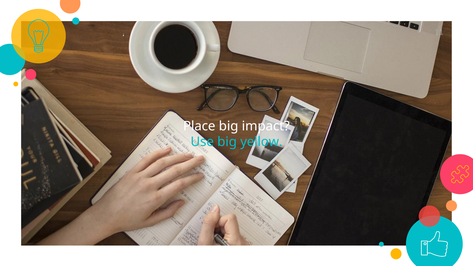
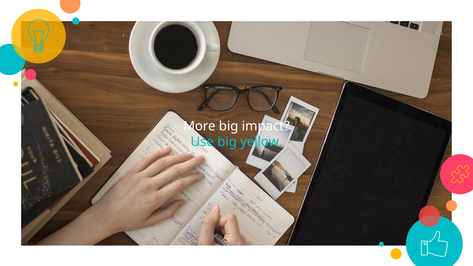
Place: Place -> More
